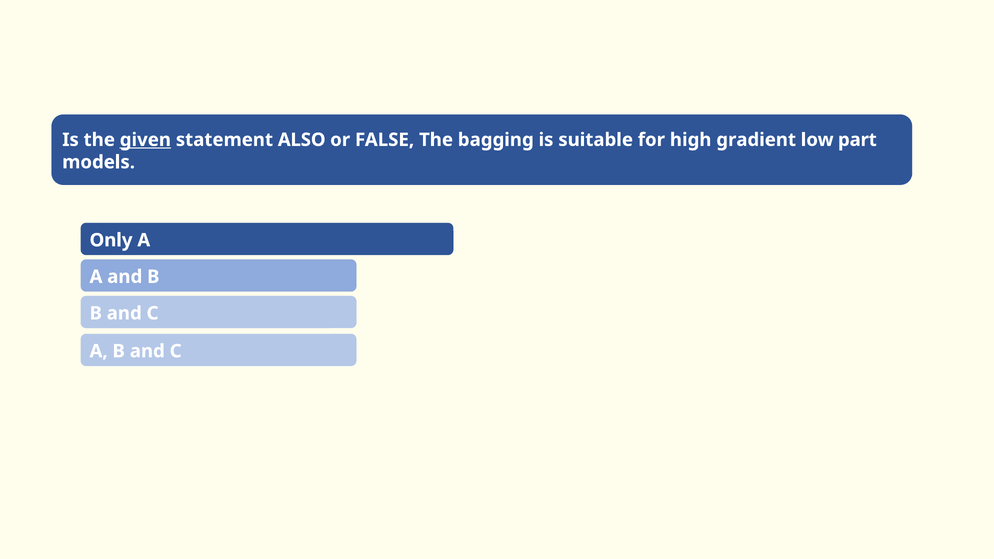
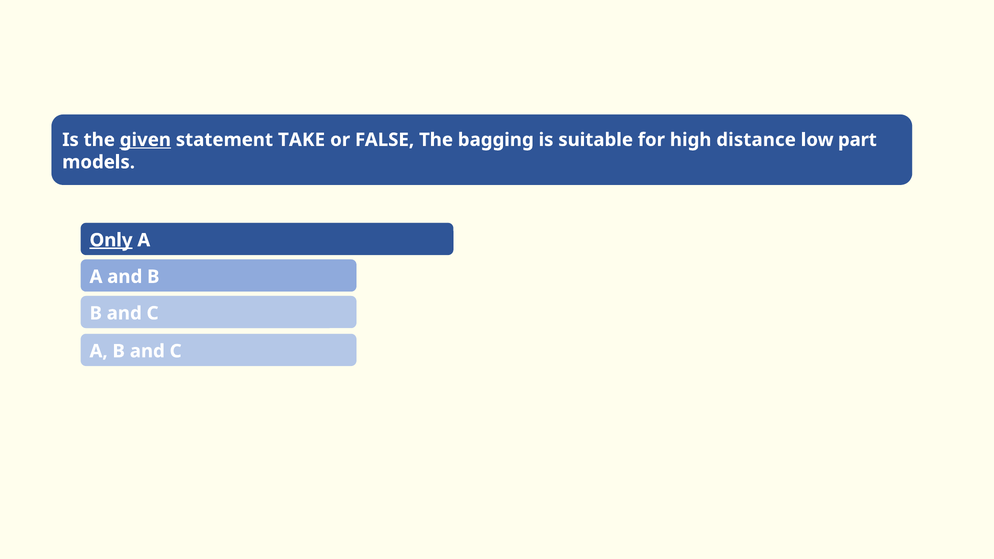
ALSO: ALSO -> TAKE
gradient: gradient -> distance
Only underline: none -> present
